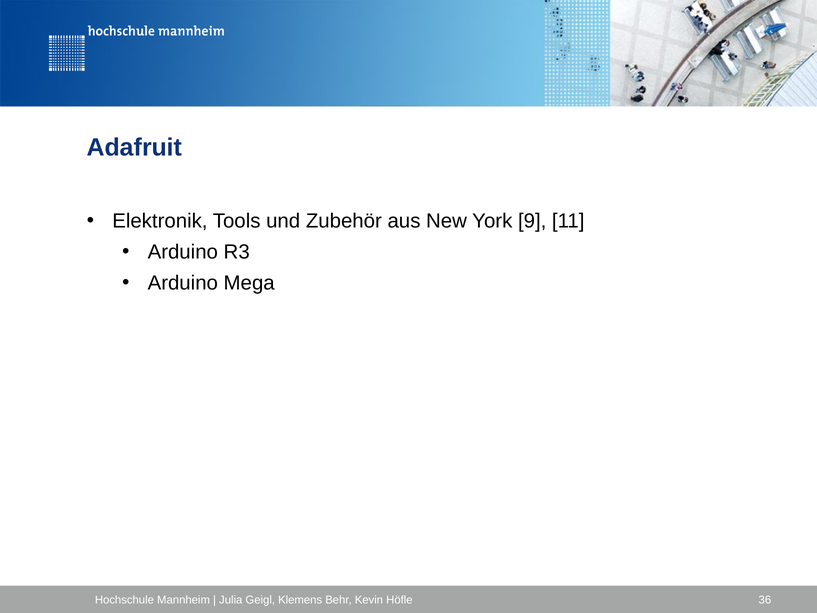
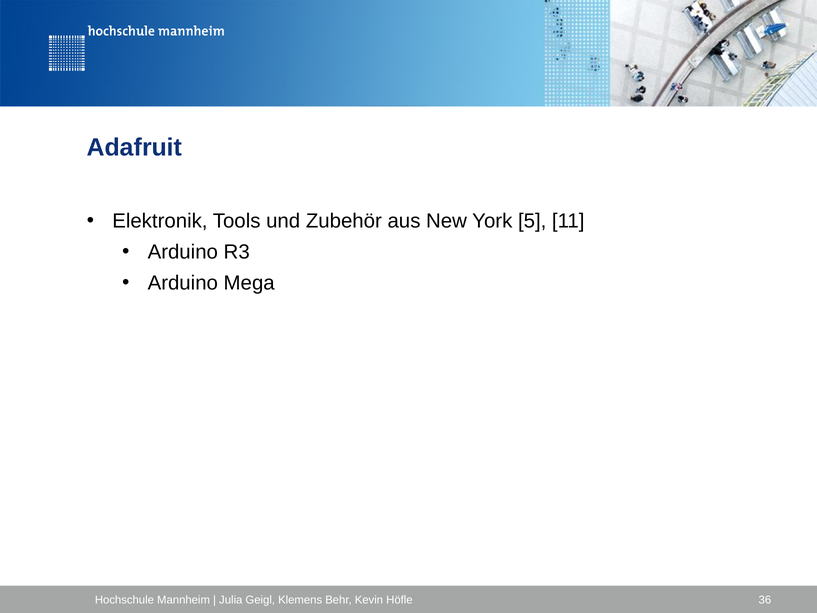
9: 9 -> 5
